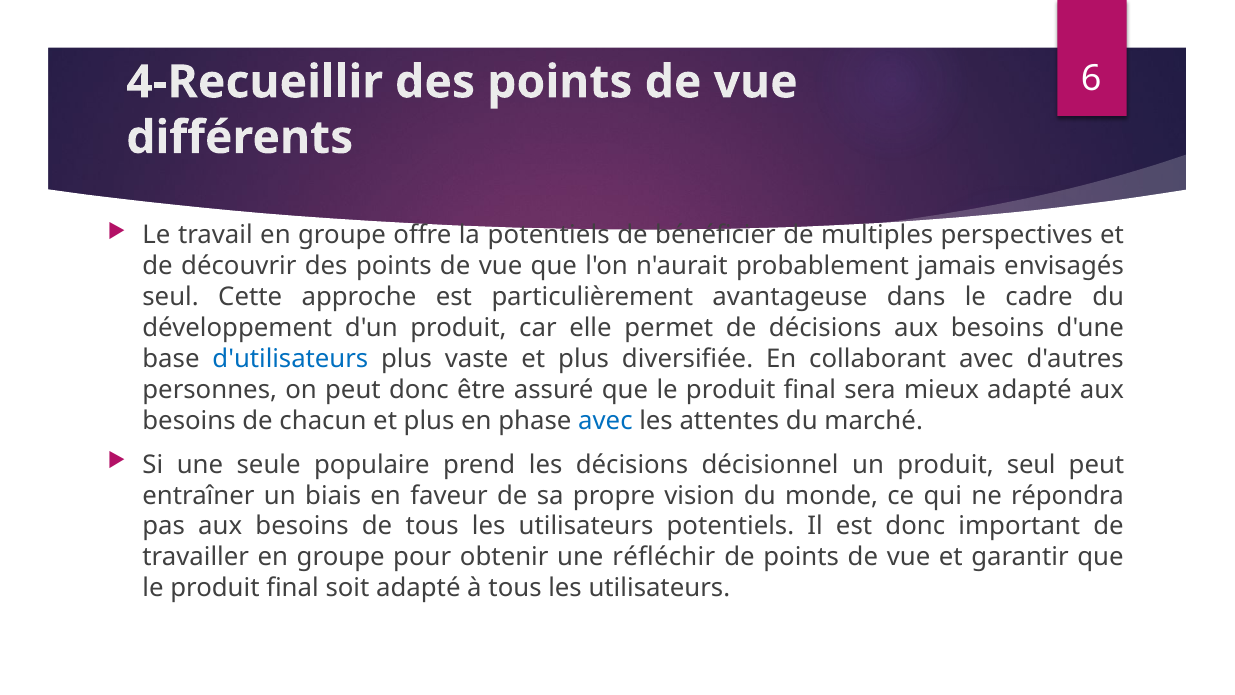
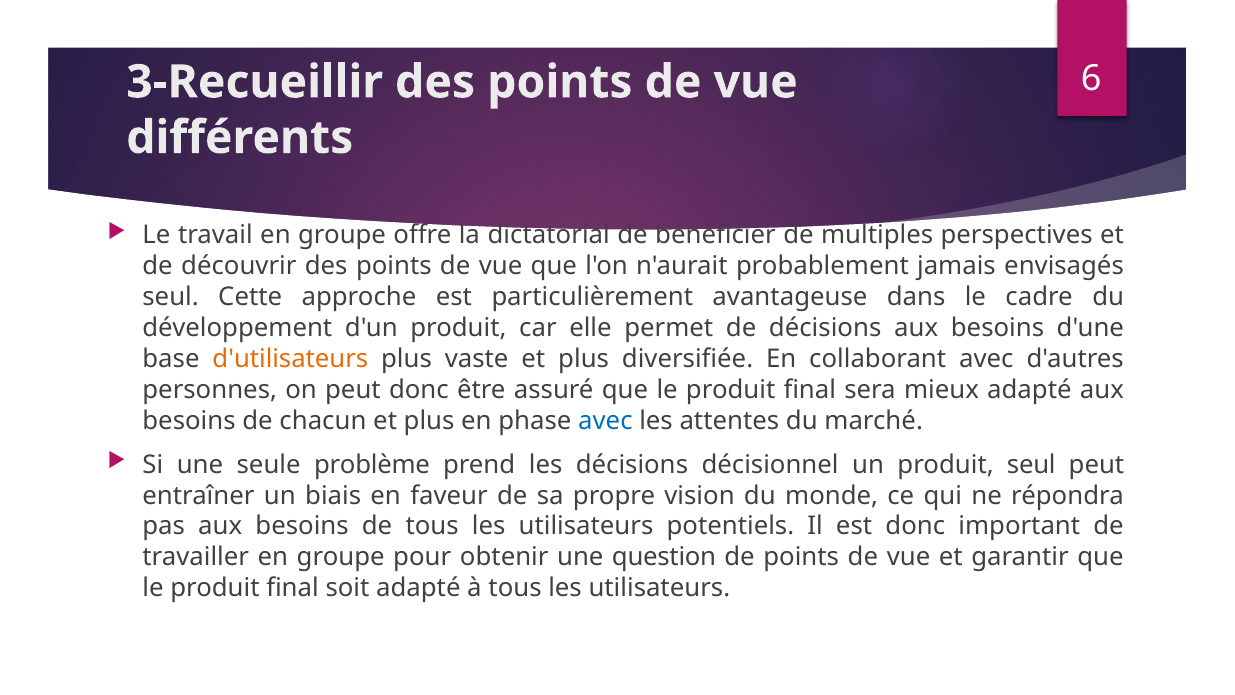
4-Recueillir: 4-Recueillir -> 3-Recueillir
la potentiels: potentiels -> dictatorial
d'utilisateurs colour: blue -> orange
populaire: populaire -> problème
réfléchir: réfléchir -> question
